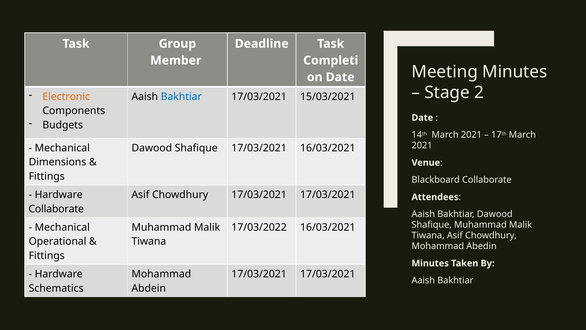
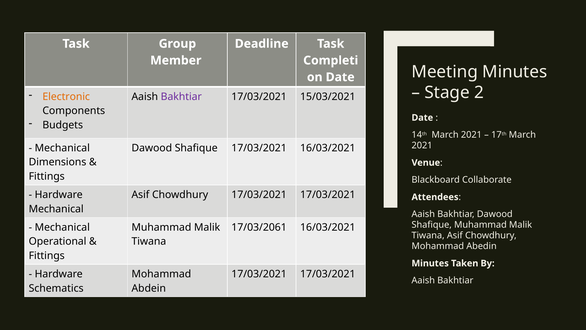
Bakhtiar at (181, 96) colour: blue -> purple
Collaborate at (56, 209): Collaborate -> Mechanical
17/03/2022: 17/03/2022 -> 17/03/2061
